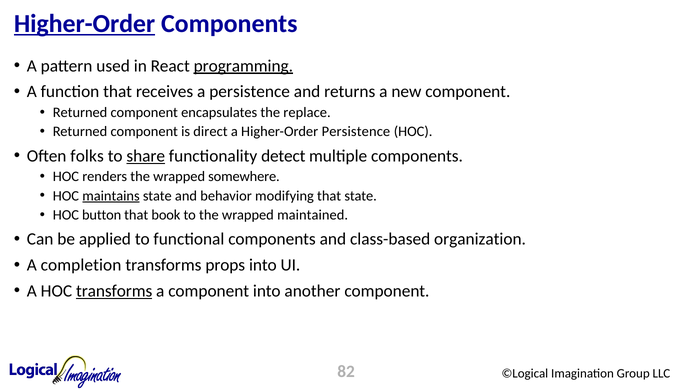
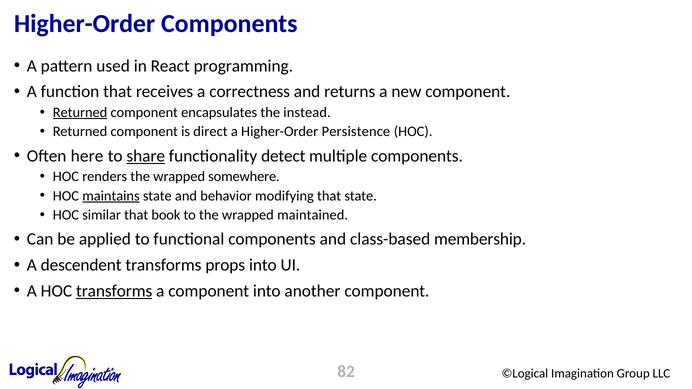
Higher-Order at (85, 24) underline: present -> none
programming underline: present -> none
a persistence: persistence -> correctness
Returned at (80, 112) underline: none -> present
replace: replace -> instead
folks: folks -> here
button: button -> similar
organization: organization -> membership
completion: completion -> descendent
